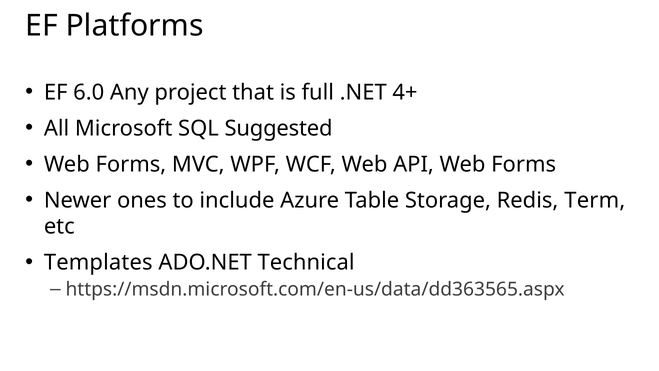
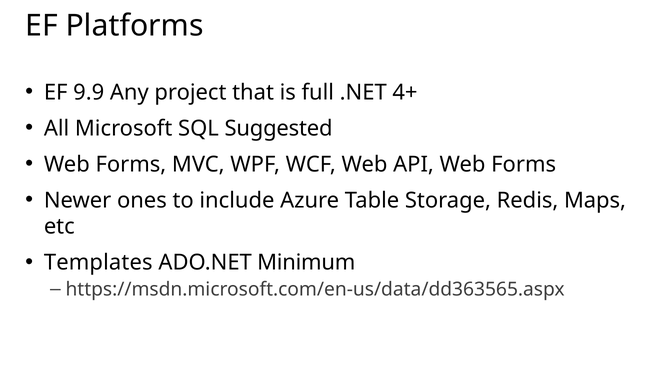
6.0: 6.0 -> 9.9
Term: Term -> Maps
Technical: Technical -> Minimum
